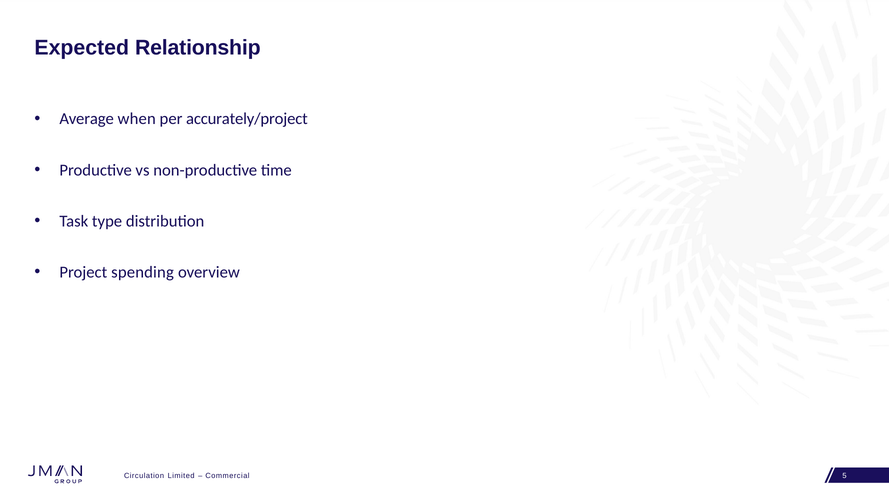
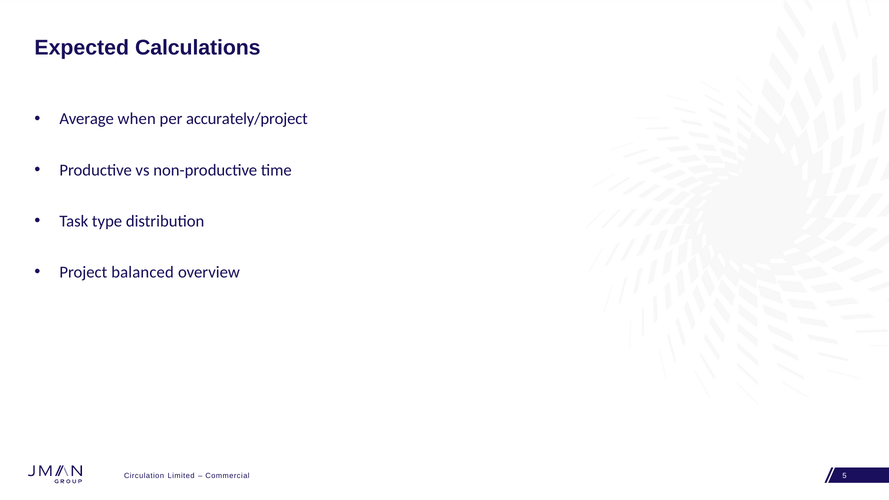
Relationship: Relationship -> Calculations
spending: spending -> balanced
